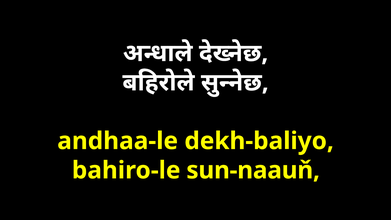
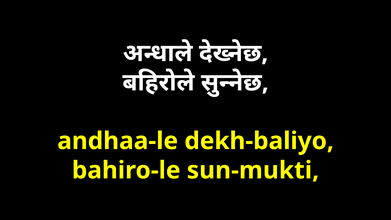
sun-naauň: sun-naauň -> sun-mukti
